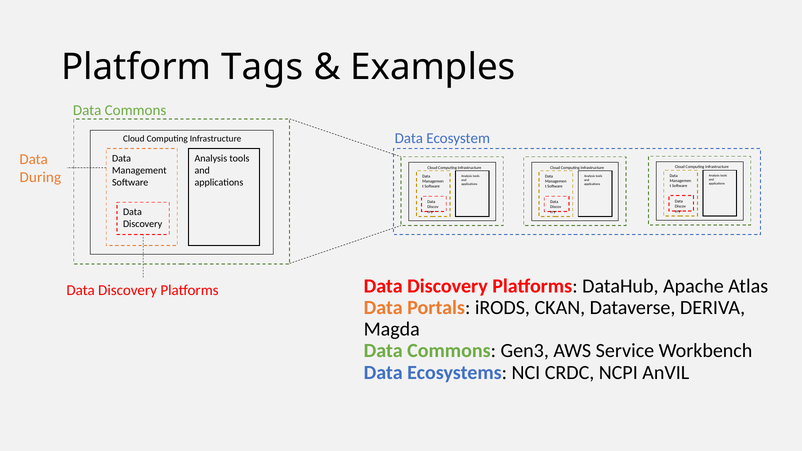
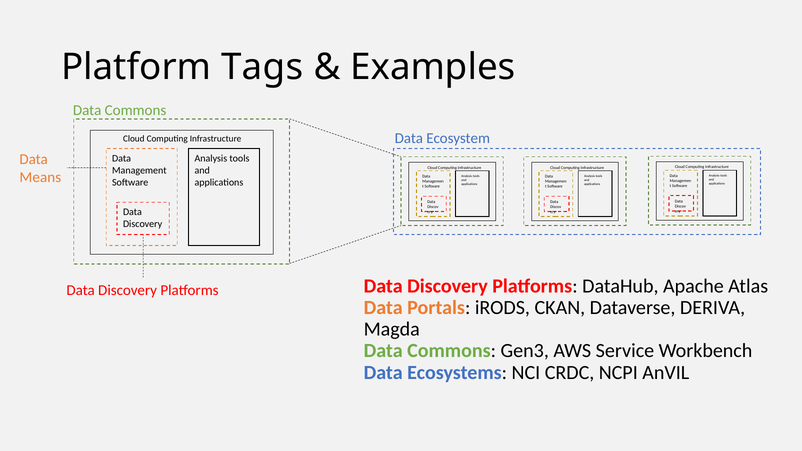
During: During -> Means
